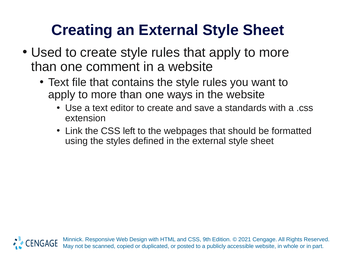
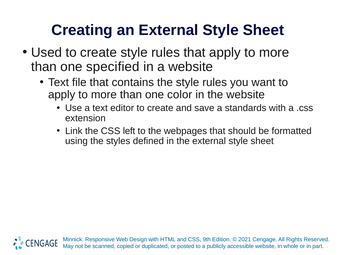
comment: comment -> specified
ways: ways -> color
